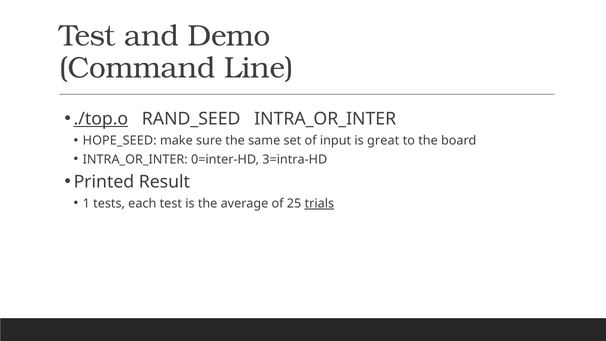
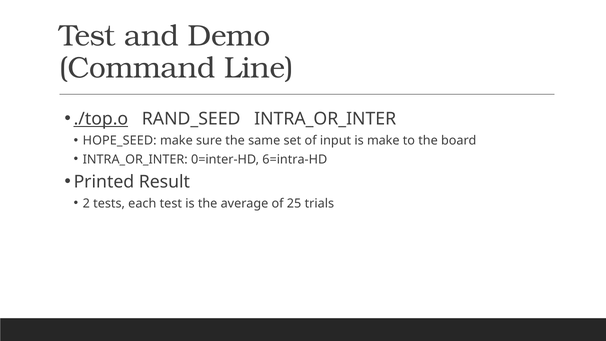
is great: great -> make
3=intra-HD: 3=intra-HD -> 6=intra-HD
1: 1 -> 2
trials underline: present -> none
